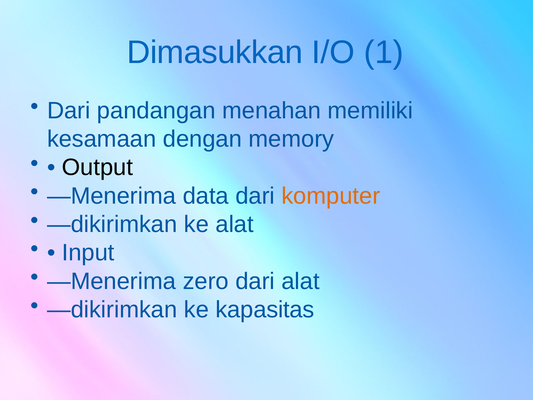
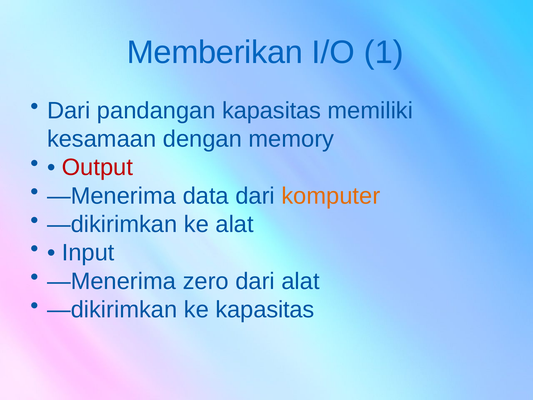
Dimasukkan: Dimasukkan -> Memberikan
pandangan menahan: menahan -> kapasitas
Output colour: black -> red
